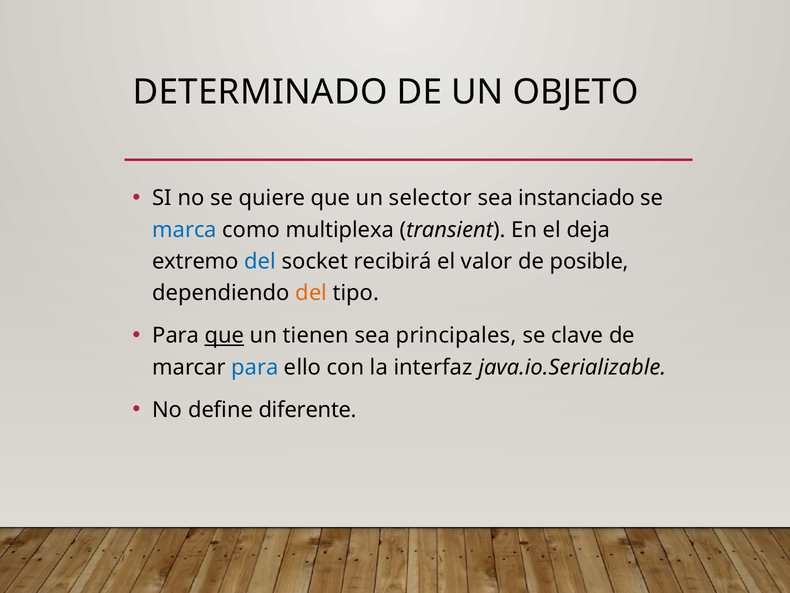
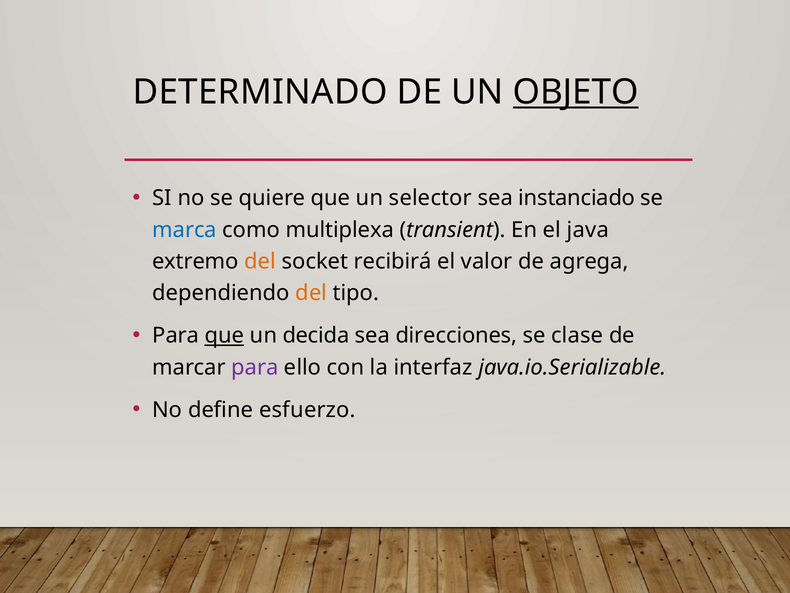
OBJETO underline: none -> present
deja: deja -> java
del at (260, 261) colour: blue -> orange
posible: posible -> agrega
tienen: tienen -> decida
principales: principales -> direcciones
clave: clave -> clase
para at (255, 367) colour: blue -> purple
diferente: diferente -> esfuerzo
